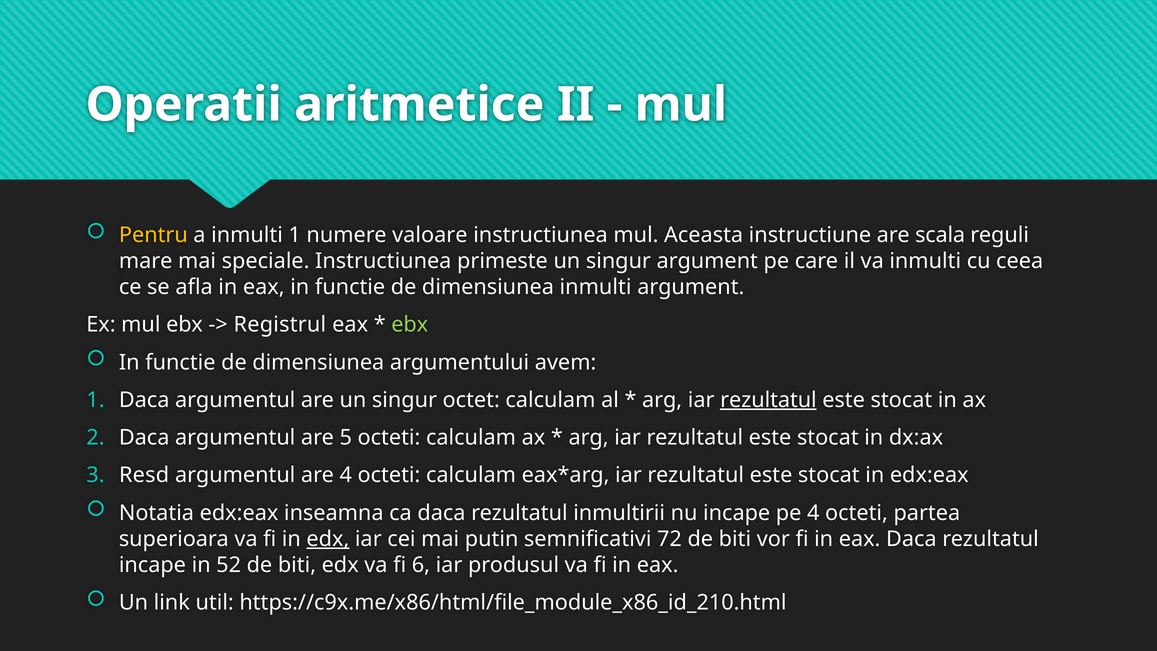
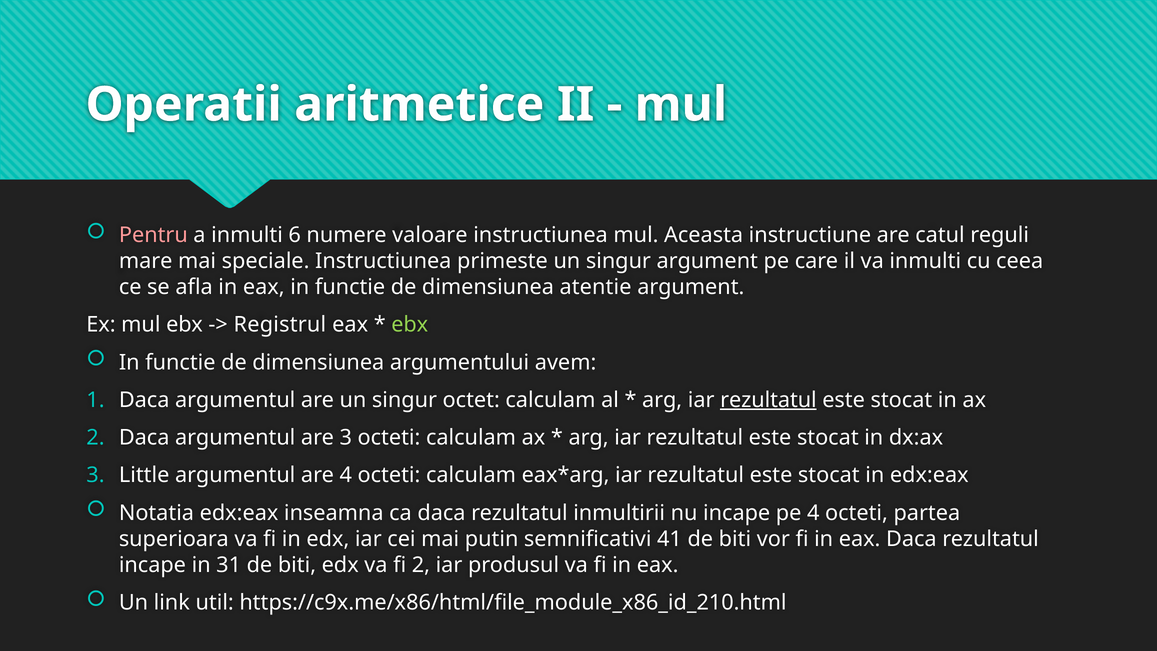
Pentru colour: yellow -> pink
inmulti 1: 1 -> 6
scala: scala -> catul
dimensiunea inmulti: inmulti -> atentie
are 5: 5 -> 3
Resd: Resd -> Little
edx at (328, 539) underline: present -> none
72: 72 -> 41
52: 52 -> 31
fi 6: 6 -> 2
